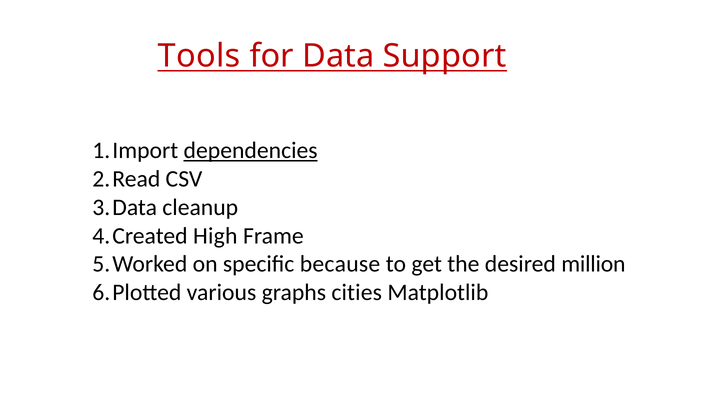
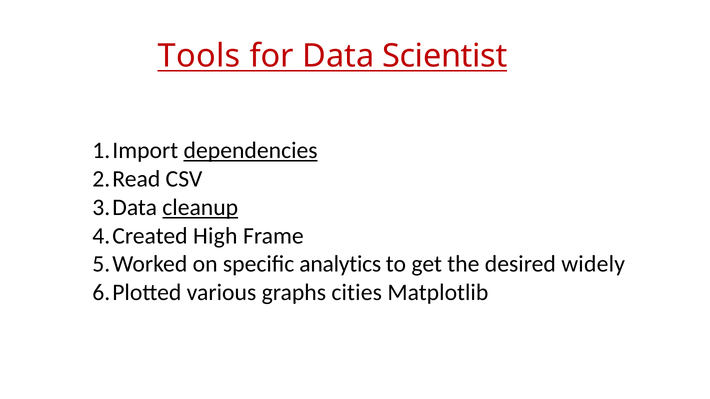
Support: Support -> Scientist
cleanup underline: none -> present
because: because -> analytics
million: million -> widely
